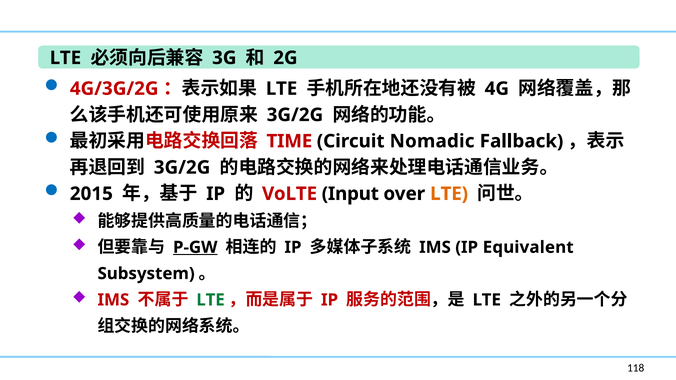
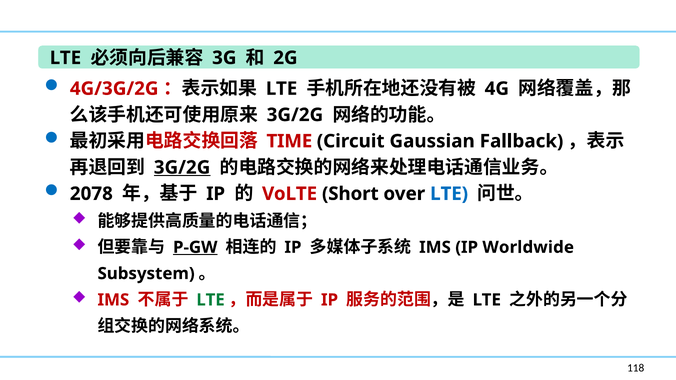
Nomadic: Nomadic -> Gaussian
3G/2G at (182, 168) underline: none -> present
2015: 2015 -> 2078
Input: Input -> Short
LTE at (449, 194) colour: orange -> blue
Equivalent: Equivalent -> Worldwide
